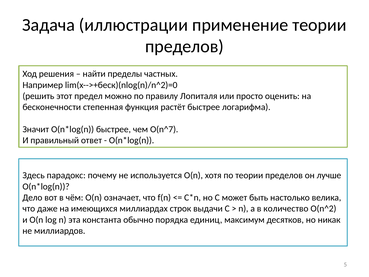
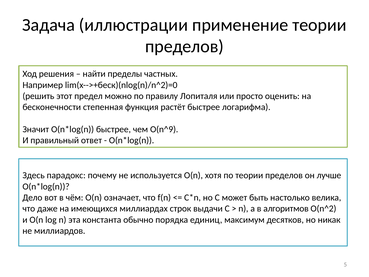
O(n^7: O(n^7 -> O(n^9
количество: количество -> алгоритмов
